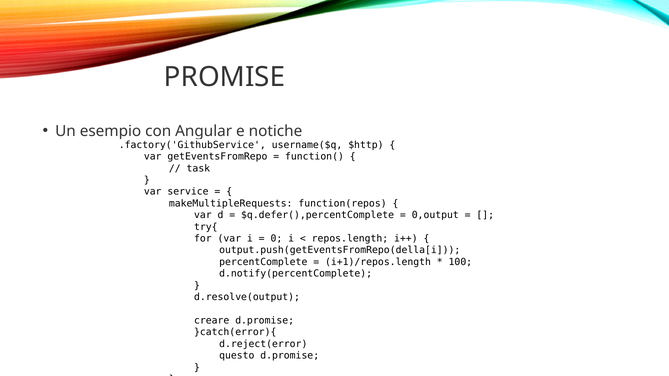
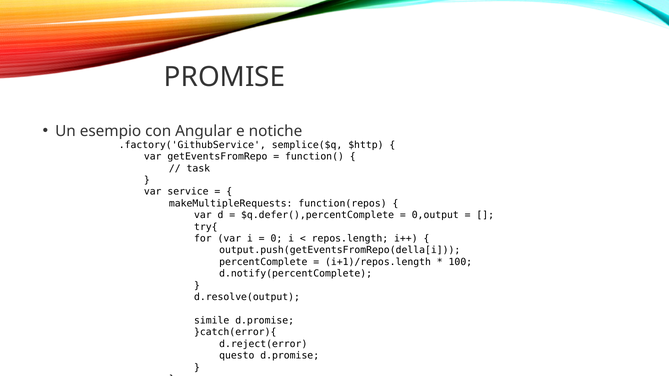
username($q: username($q -> semplice($q
creare: creare -> simile
